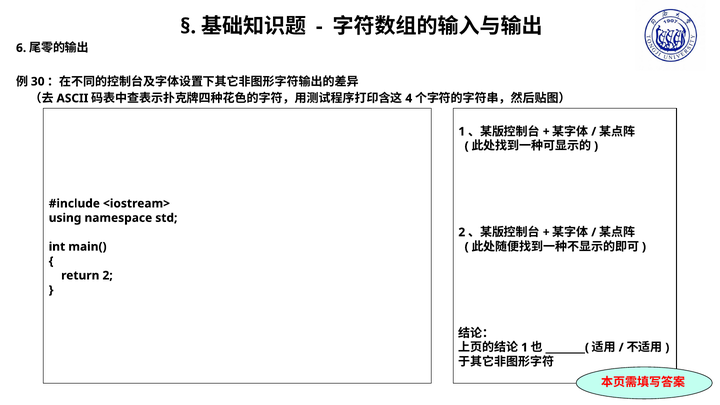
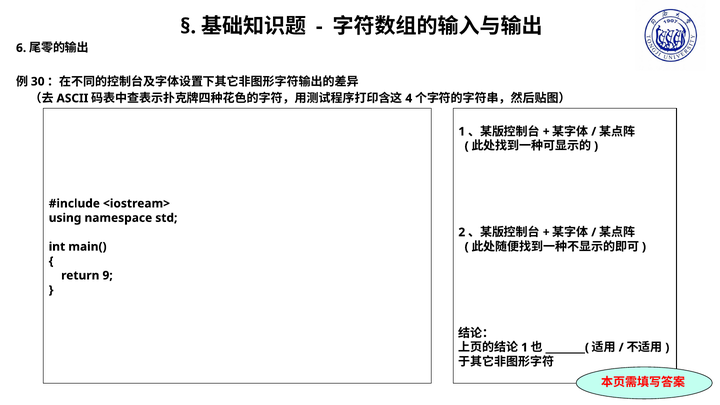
return 2: 2 -> 9
